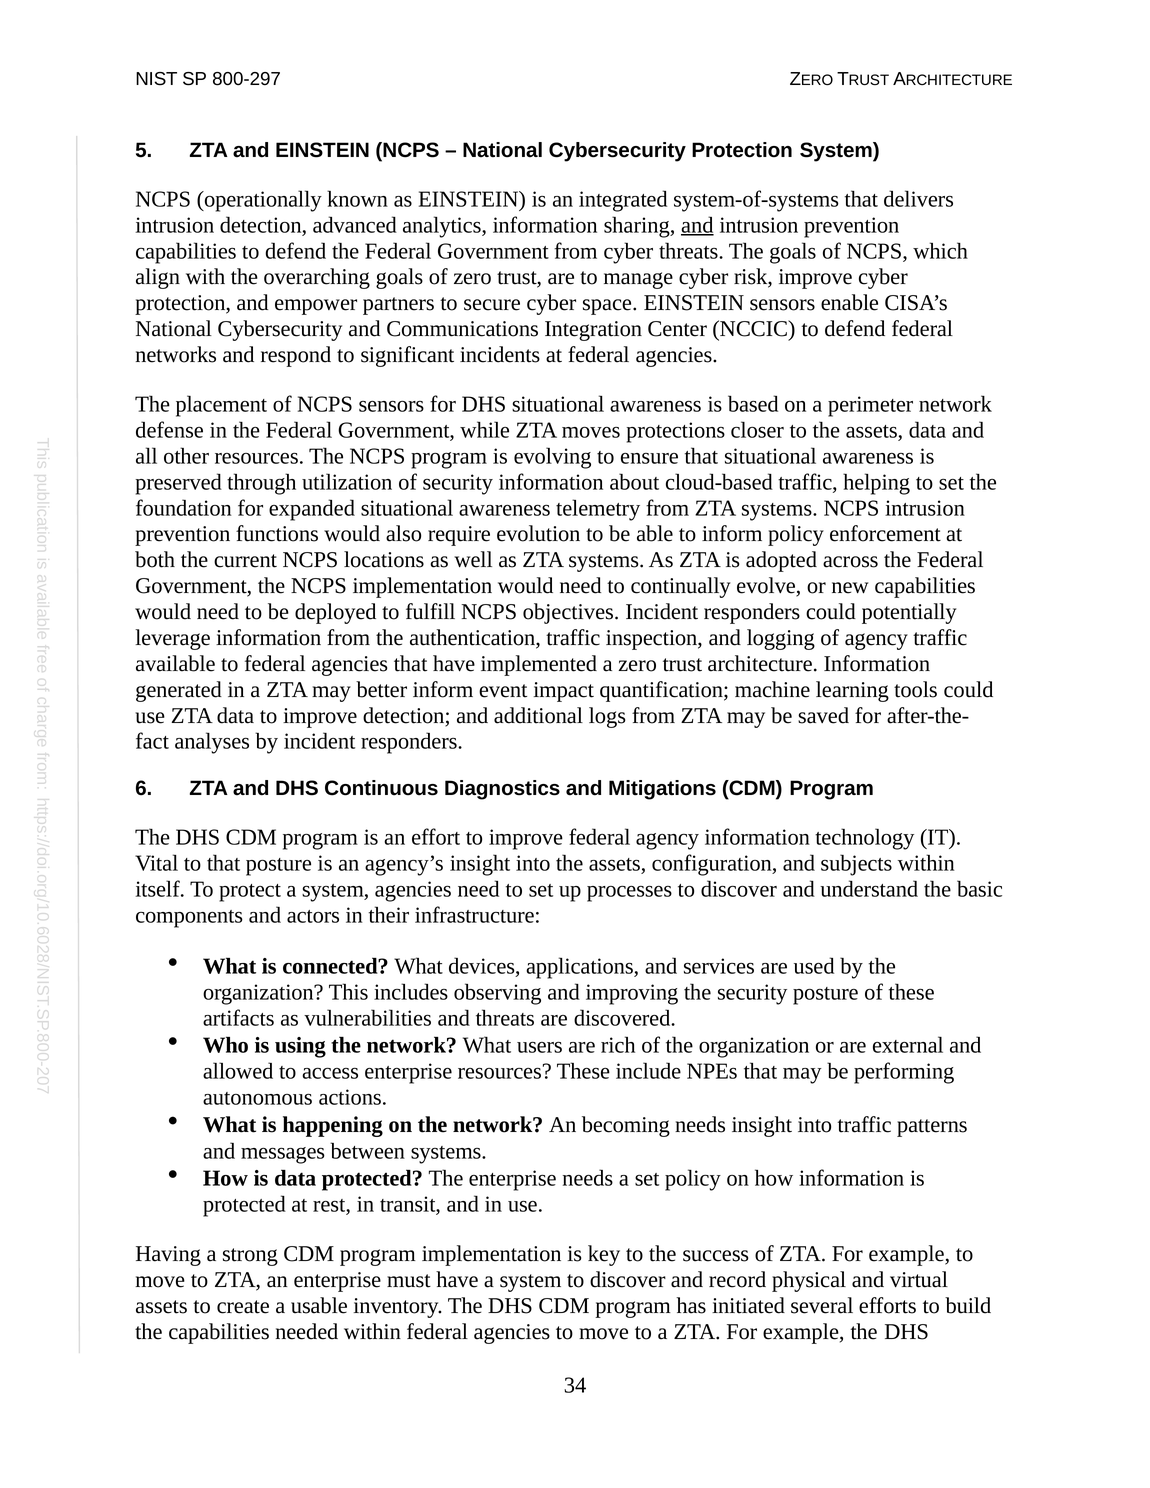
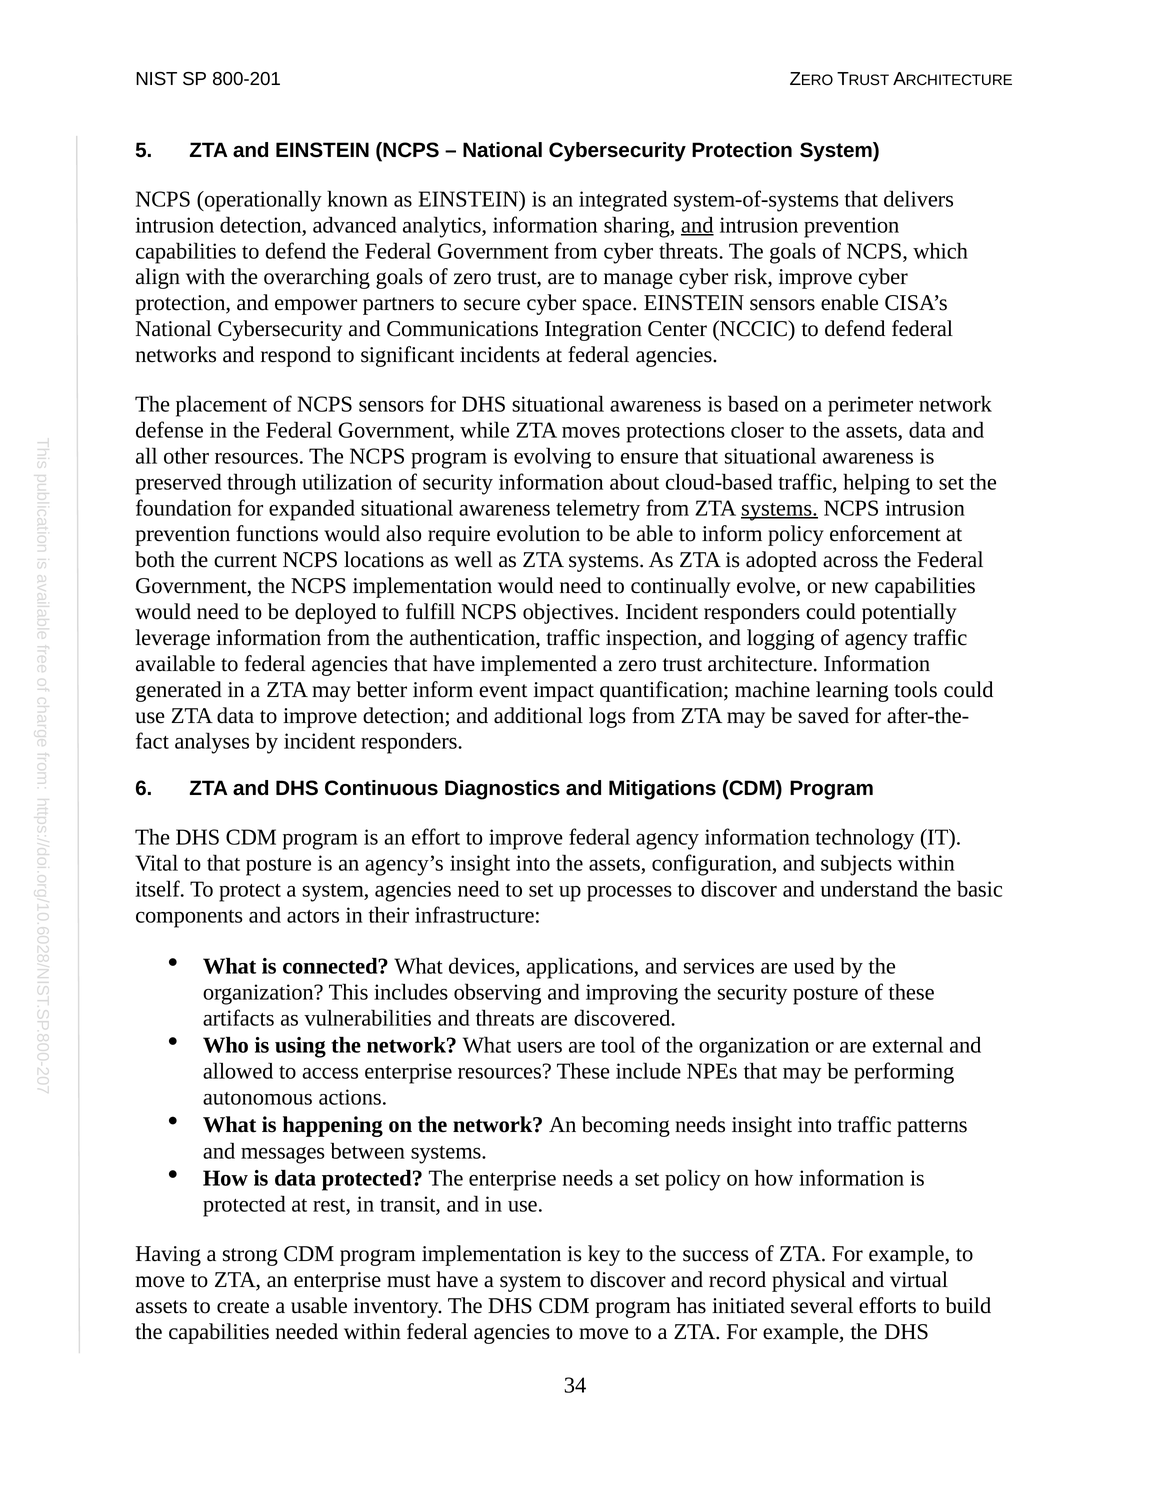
800-297: 800-297 -> 800-201
systems at (779, 508) underline: none -> present
rich: rich -> tool
